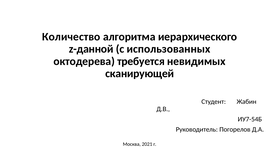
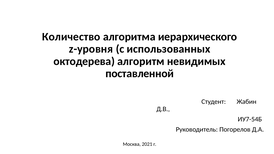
z-данной: z-данной -> z-уровня
требуется: требуется -> алгоритм
сканирующей: сканирующей -> поставленной
